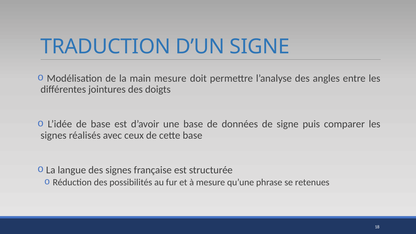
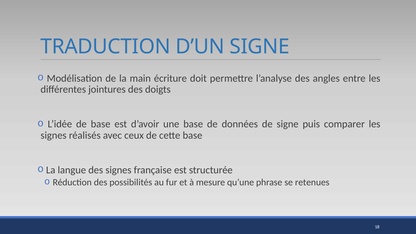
main mesure: mesure -> écriture
